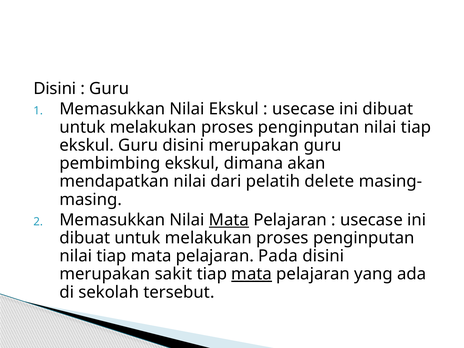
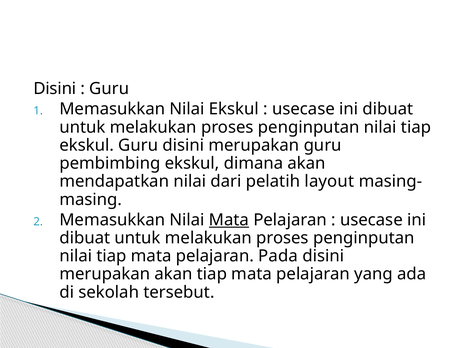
delete: delete -> layout
merupakan sakit: sakit -> akan
mata at (252, 274) underline: present -> none
